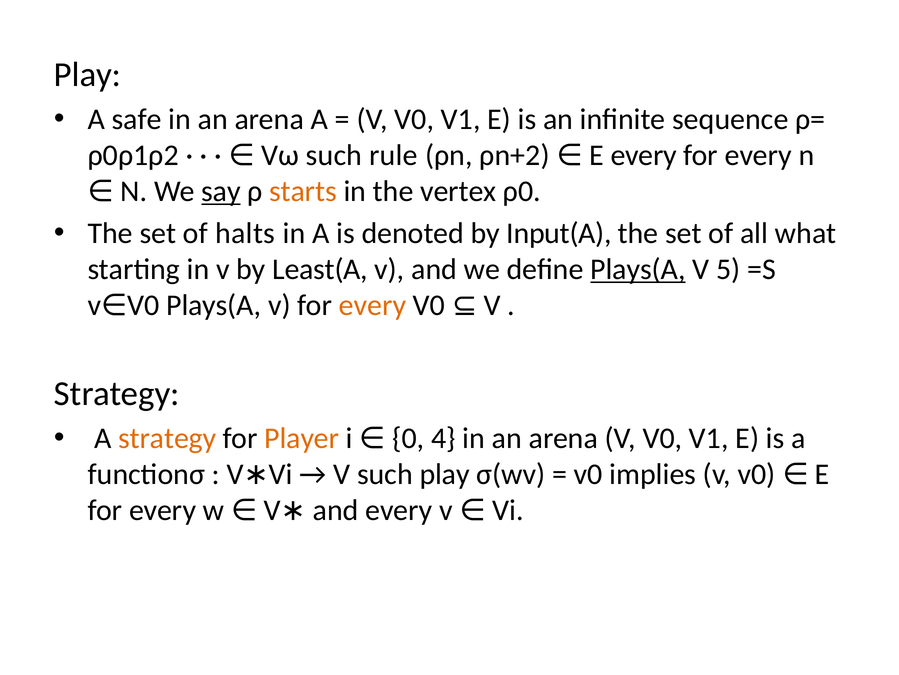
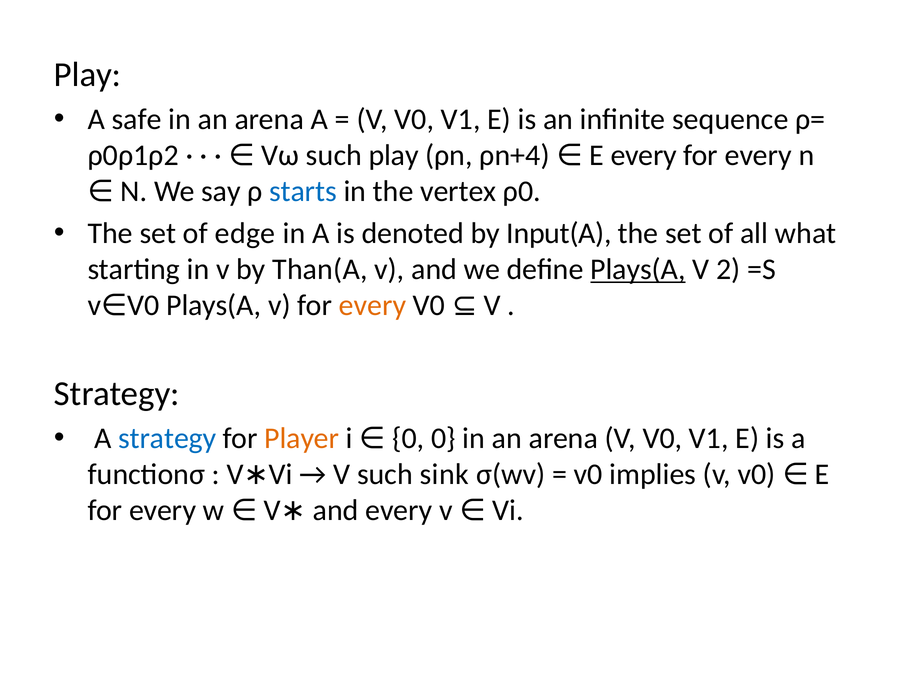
such rule: rule -> play
ρn+2: ρn+2 -> ρn+4
say underline: present -> none
starts colour: orange -> blue
halts: halts -> edge
Least(A: Least(A -> Than(A
5: 5 -> 2
strategy at (167, 438) colour: orange -> blue
0 4: 4 -> 0
such play: play -> sink
